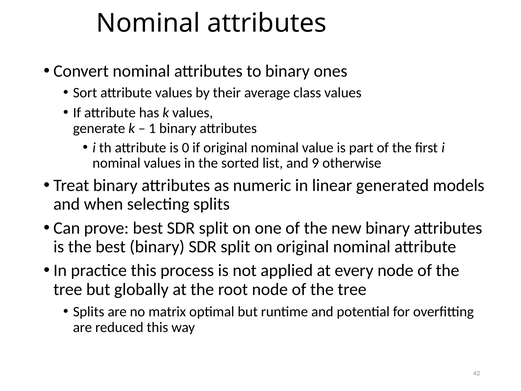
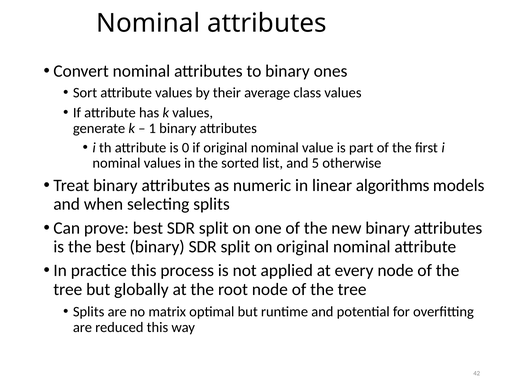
9: 9 -> 5
generated: generated -> algorithms
